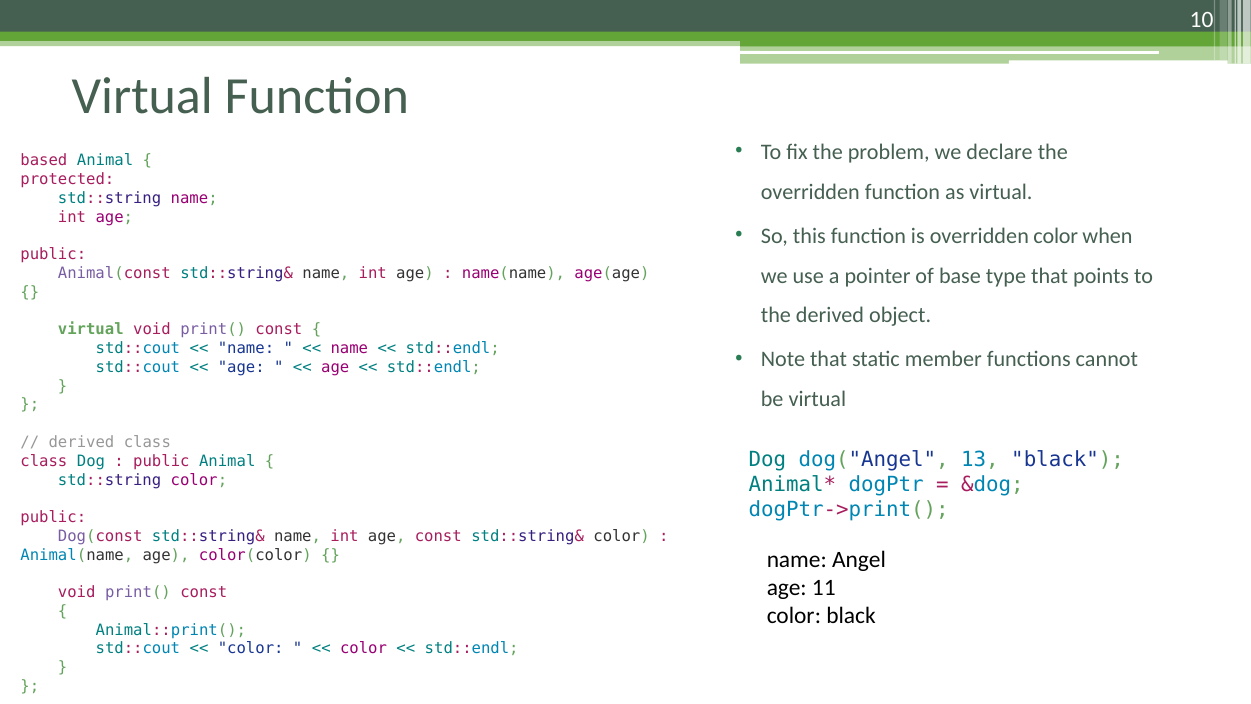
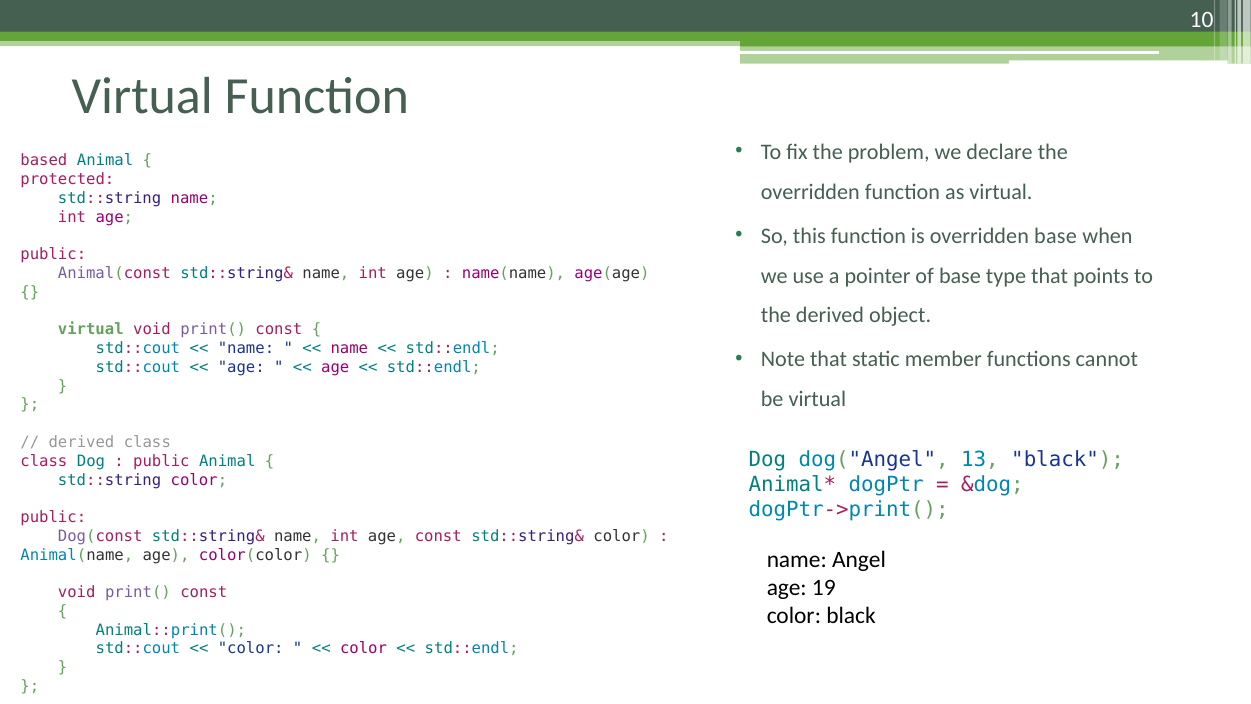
overridden color: color -> base
11: 11 -> 19
